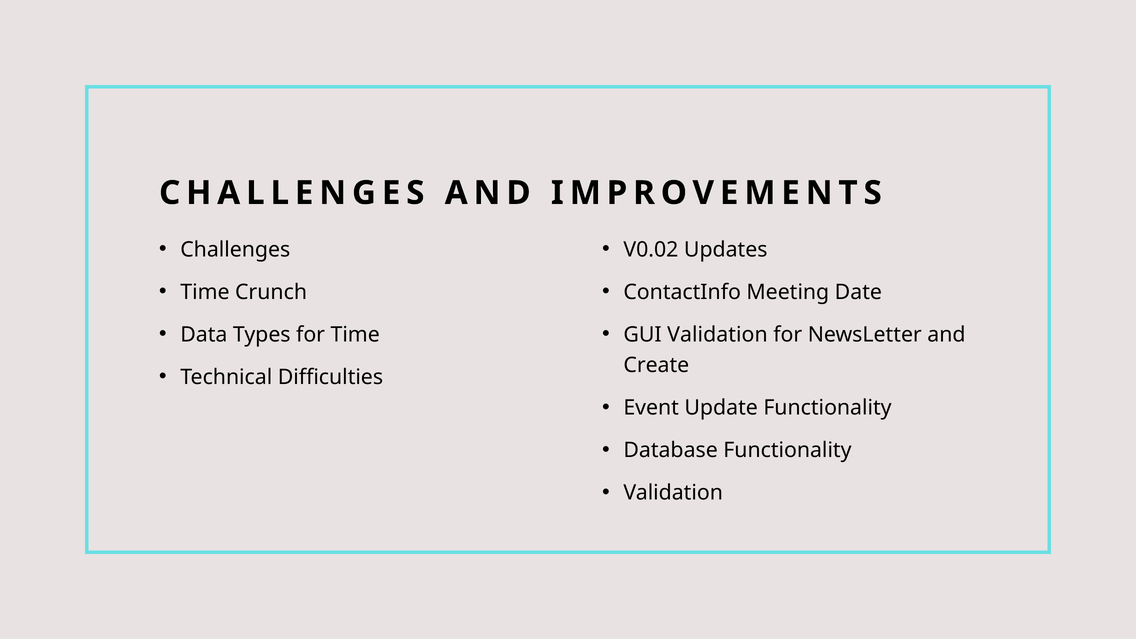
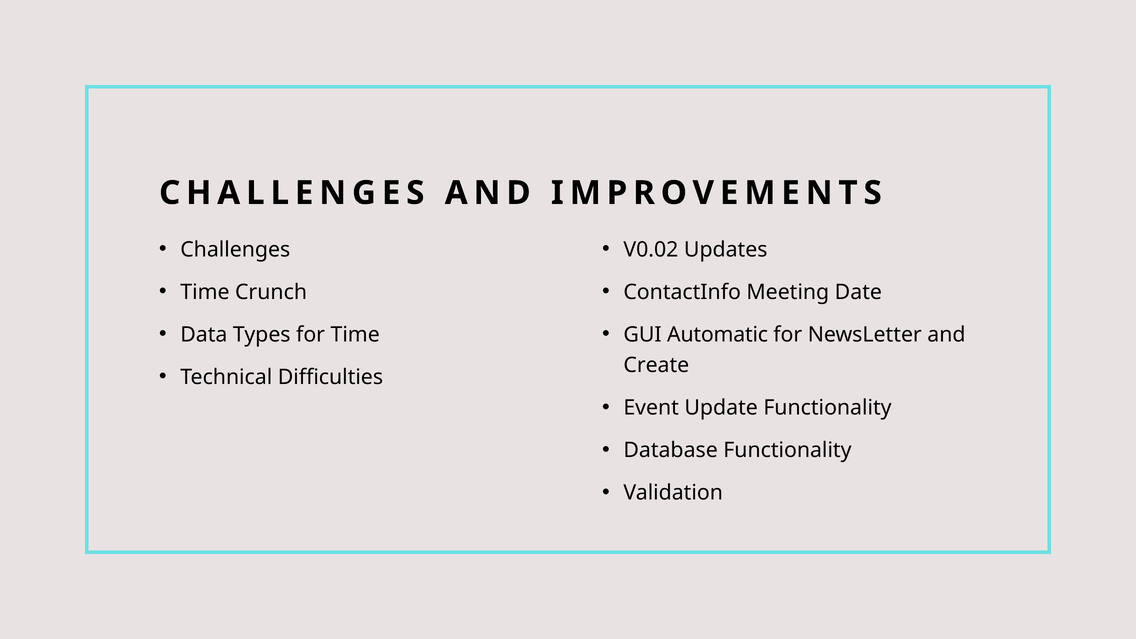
GUI Validation: Validation -> Automatic
